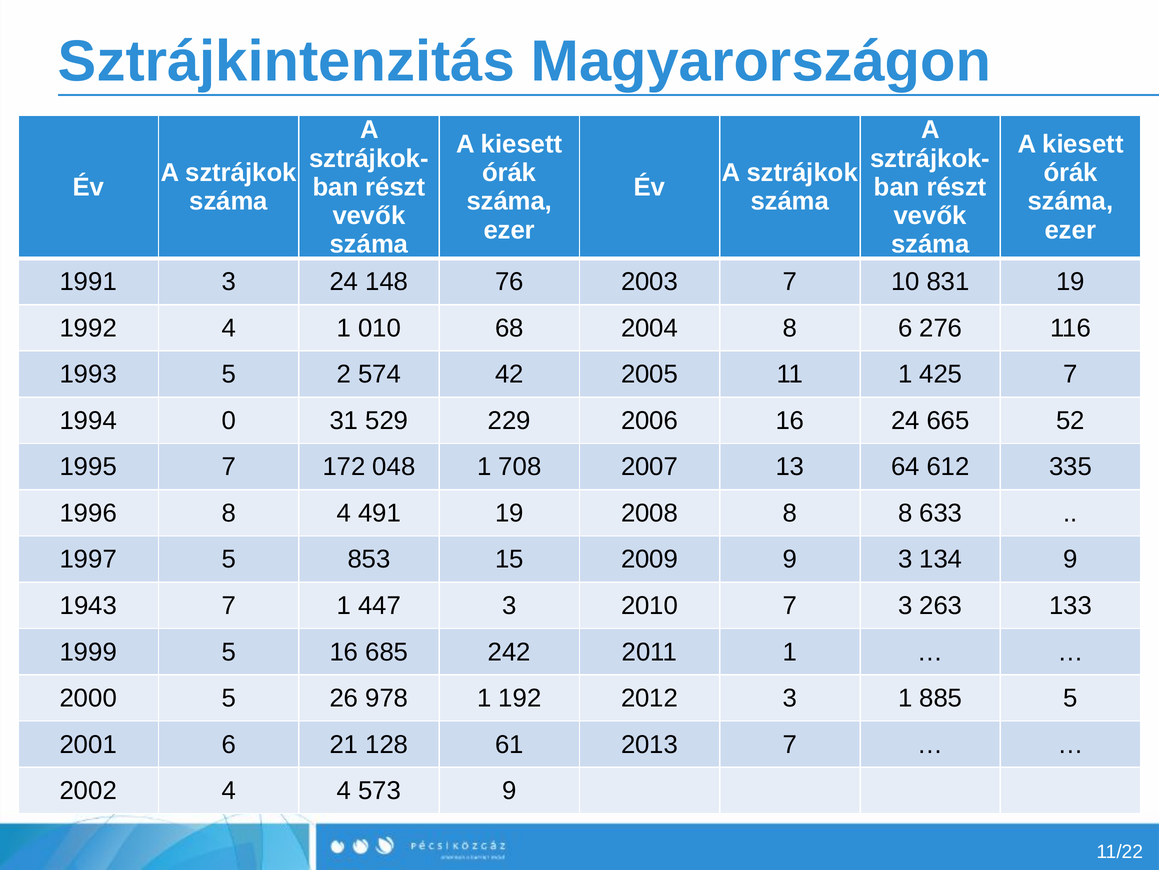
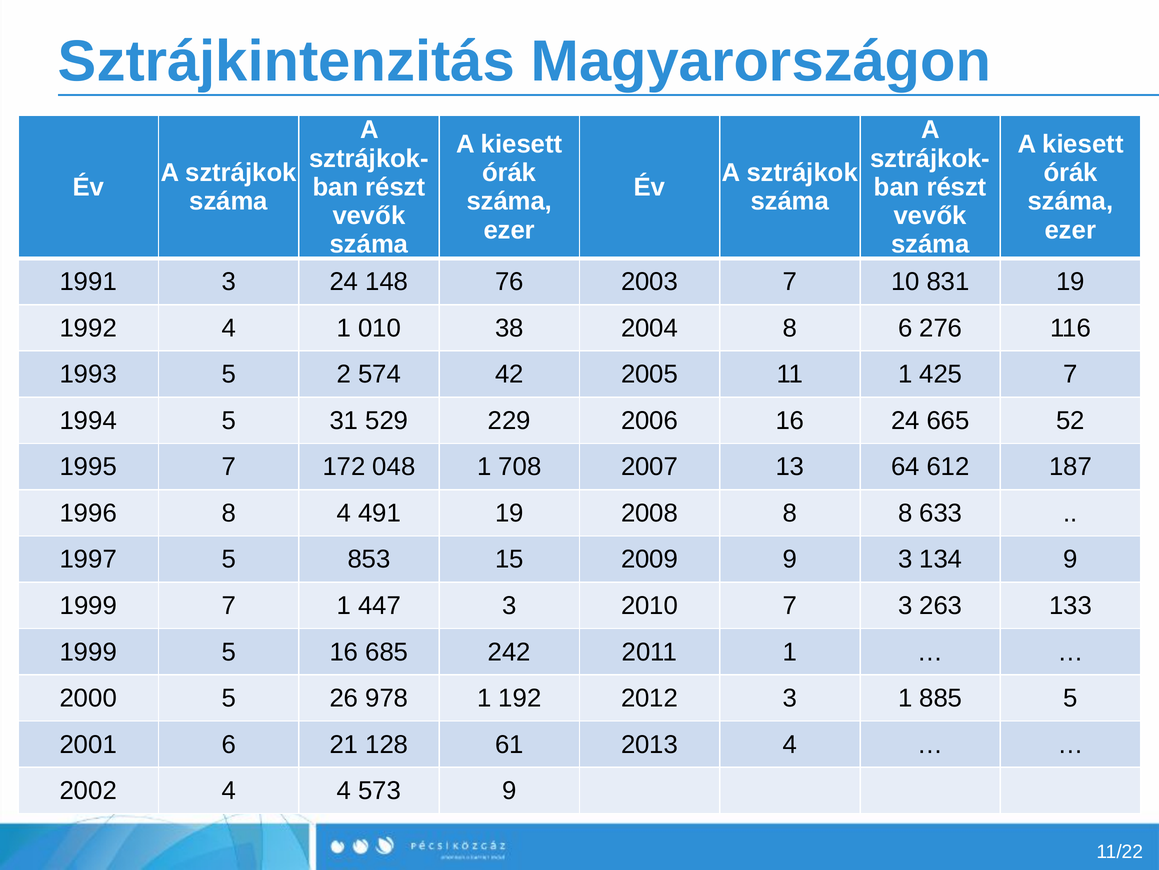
68: 68 -> 38
1994 0: 0 -> 5
335: 335 -> 187
1943 at (88, 605): 1943 -> 1999
2013 7: 7 -> 4
